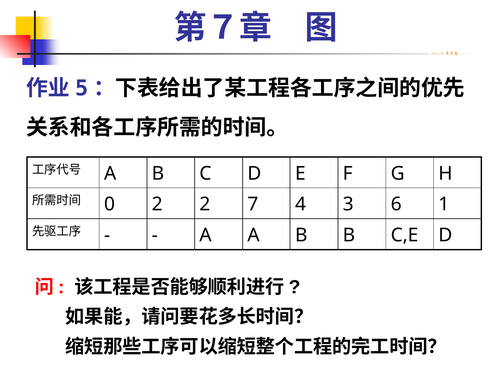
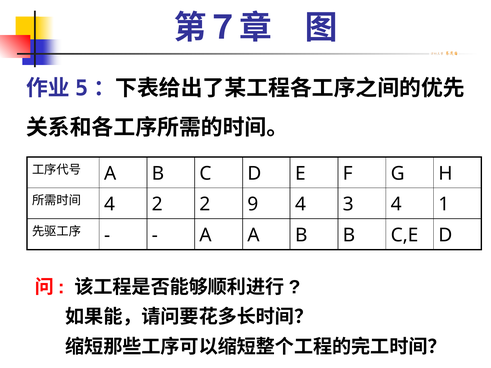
0 at (110, 204): 0 -> 4
7: 7 -> 9
3 6: 6 -> 4
